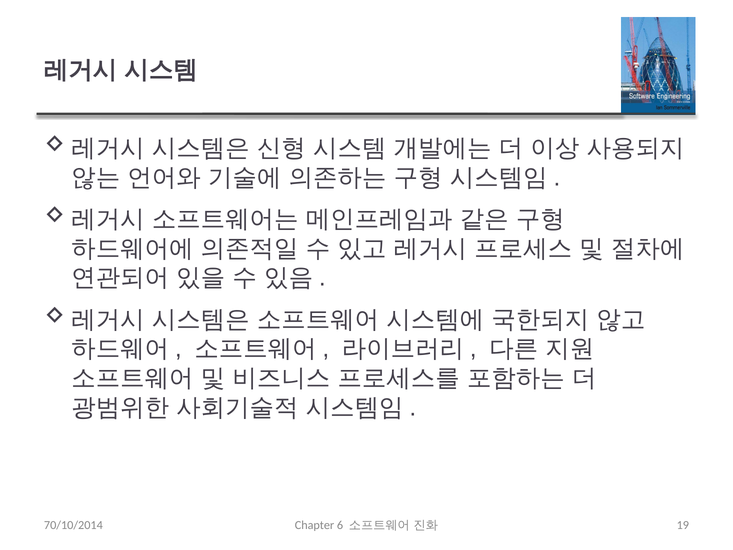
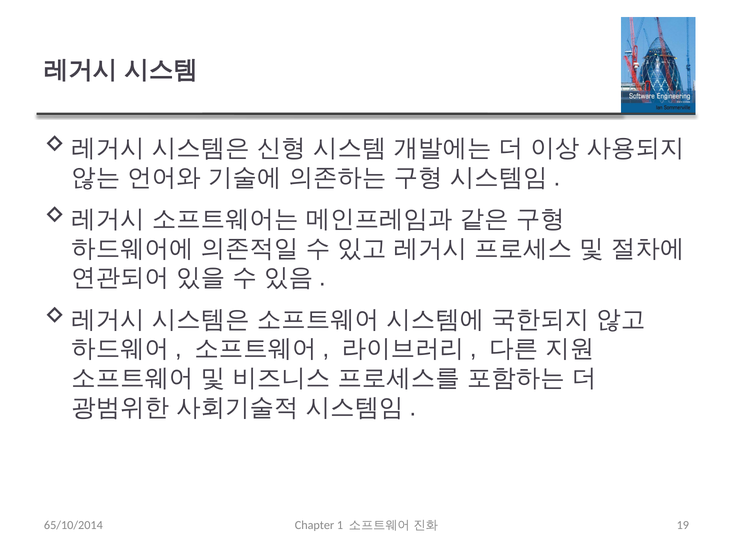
70/10/2014: 70/10/2014 -> 65/10/2014
6: 6 -> 1
